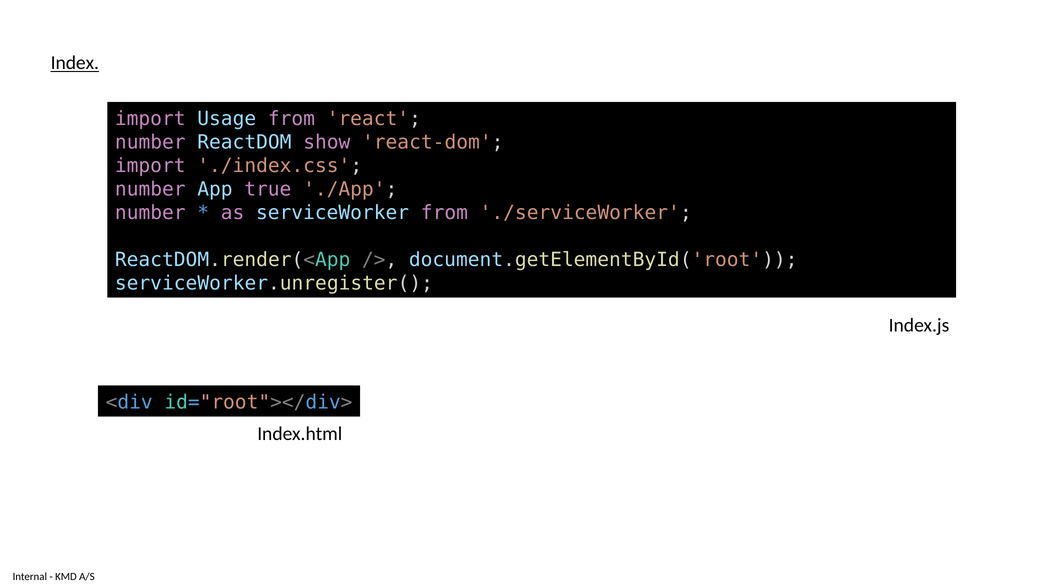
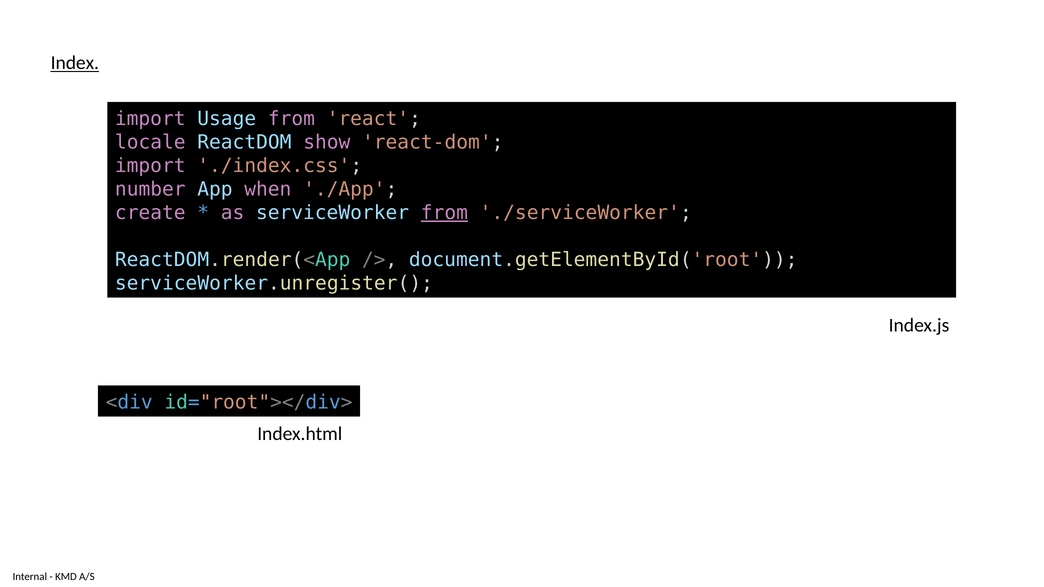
number at (150, 142): number -> locale
true: true -> when
number at (150, 213): number -> create
from at (444, 213) underline: none -> present
